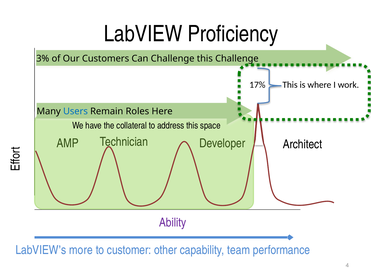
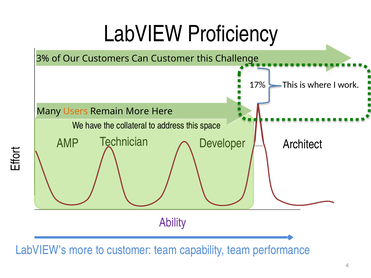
Can Challenge: Challenge -> Customer
Users colour: blue -> orange
Remain Roles: Roles -> More
customer other: other -> team
